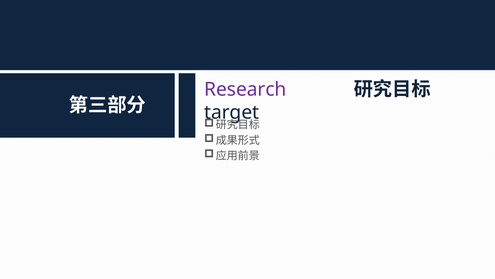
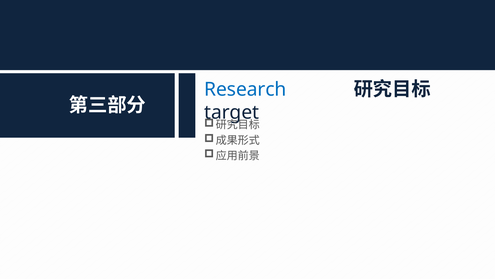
Research colour: purple -> blue
